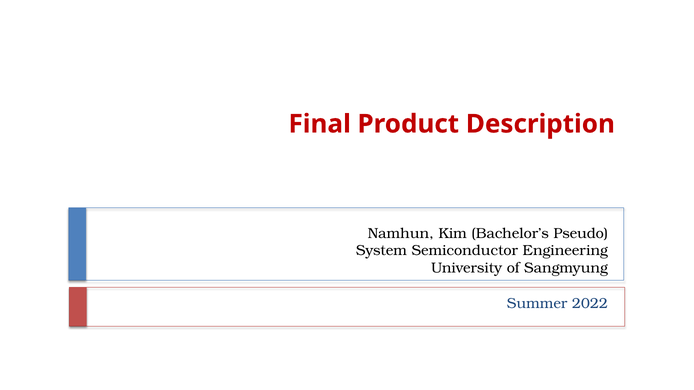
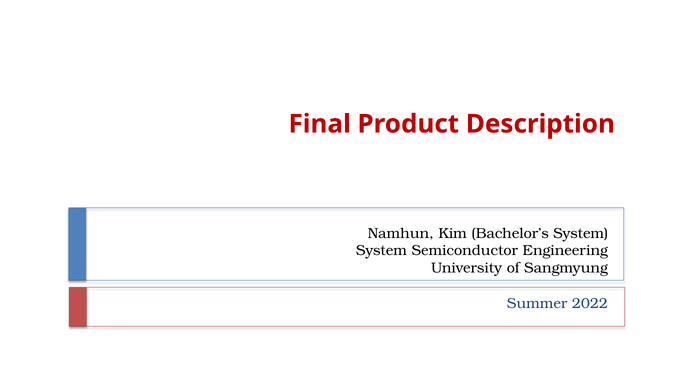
Bachelor’s Pseudo: Pseudo -> System
